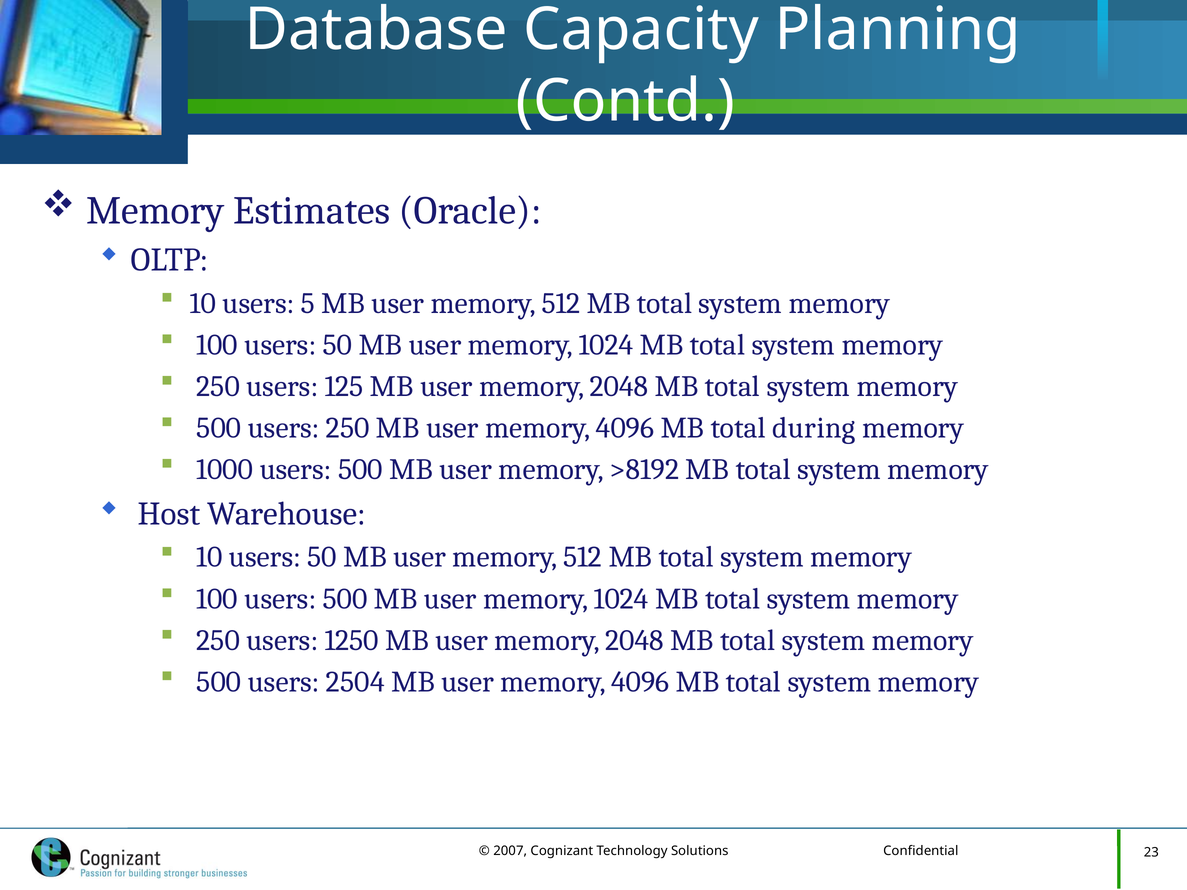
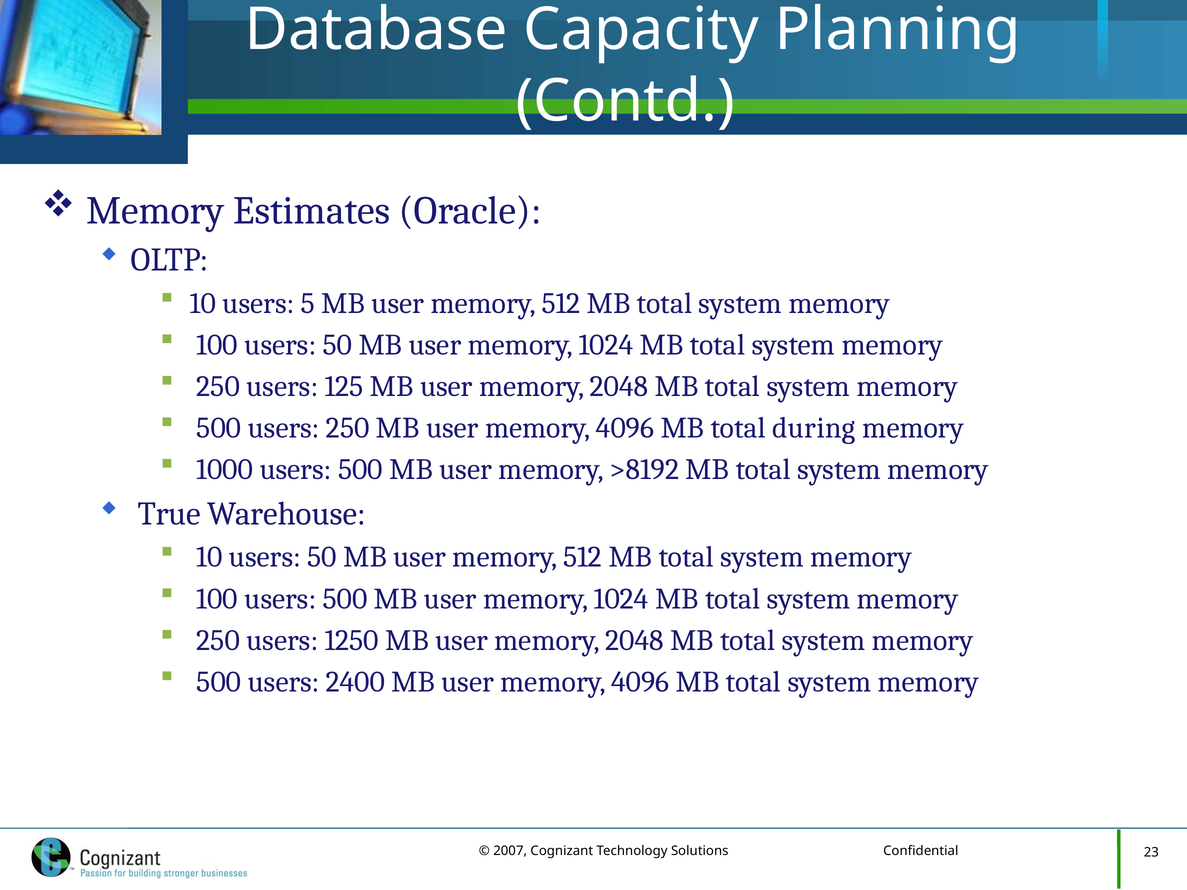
Host: Host -> True
2504: 2504 -> 2400
